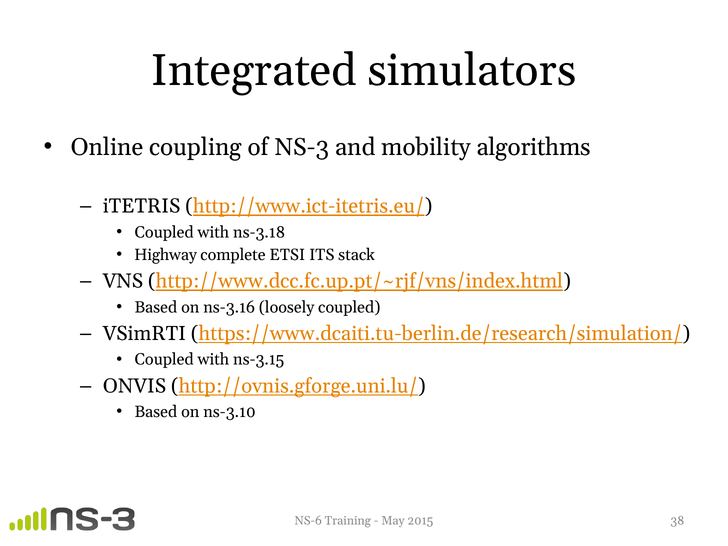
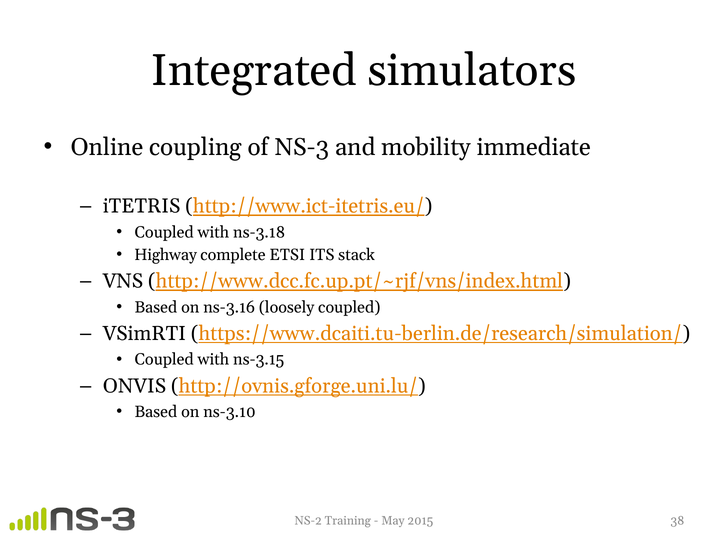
algorithms: algorithms -> immediate
NS-6: NS-6 -> NS-2
